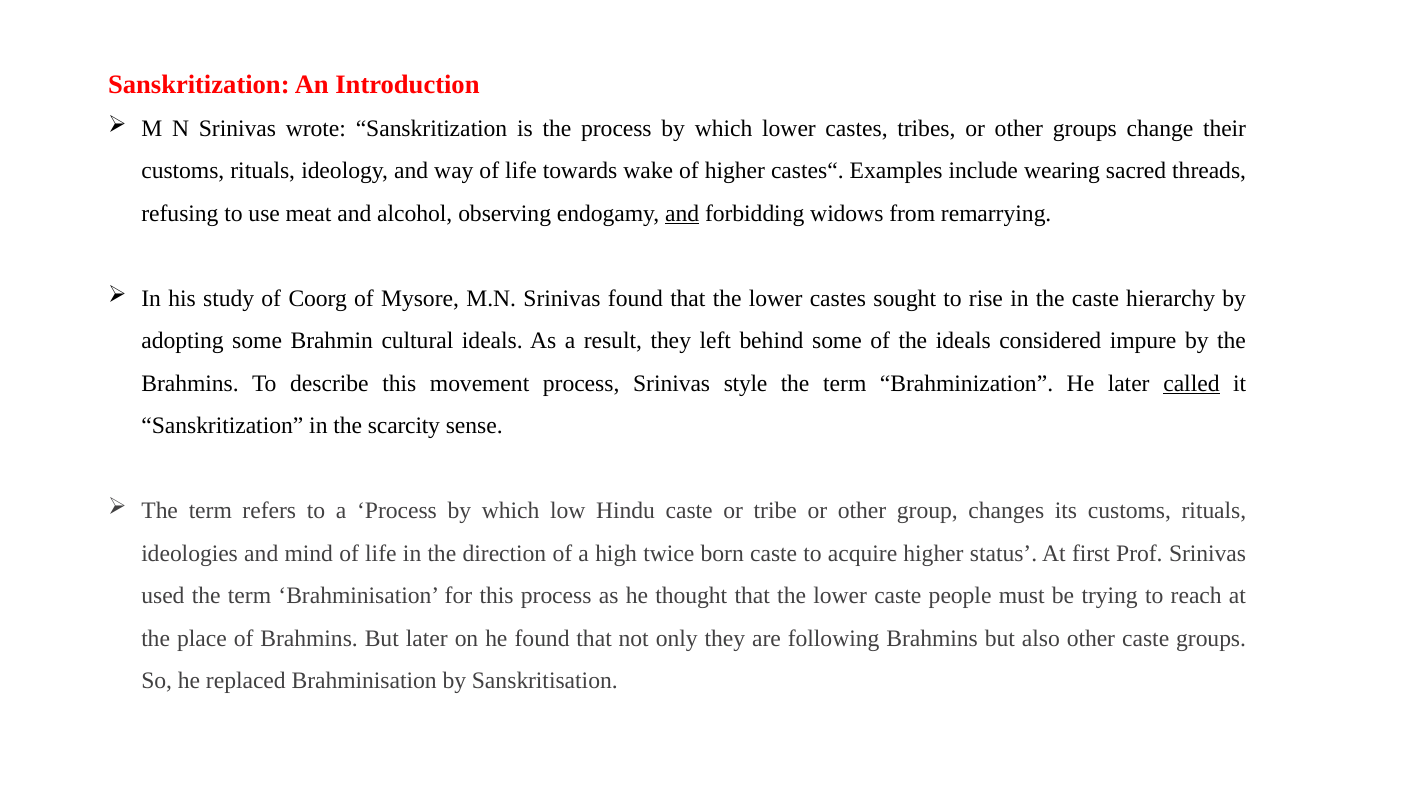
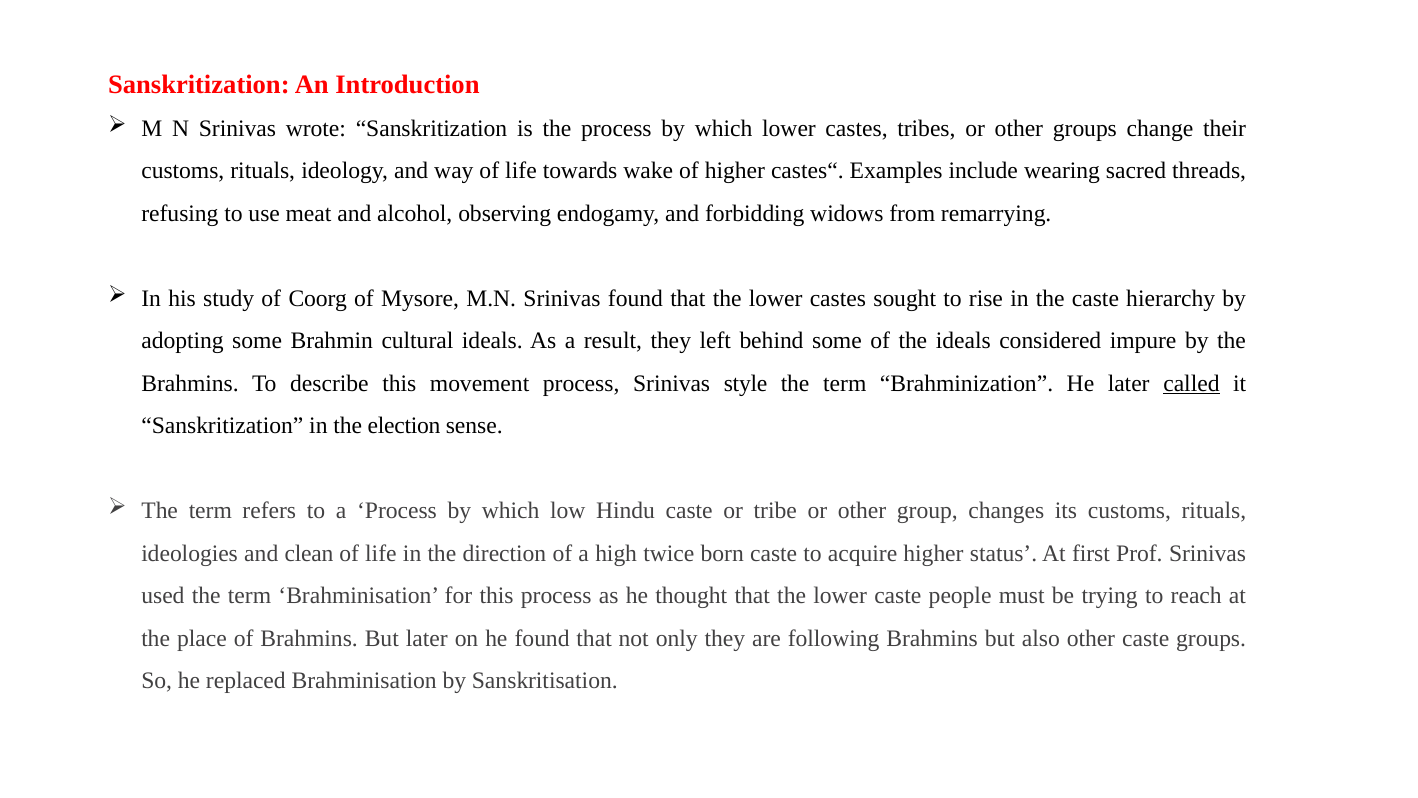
and at (682, 213) underline: present -> none
scarcity: scarcity -> election
mind: mind -> clean
